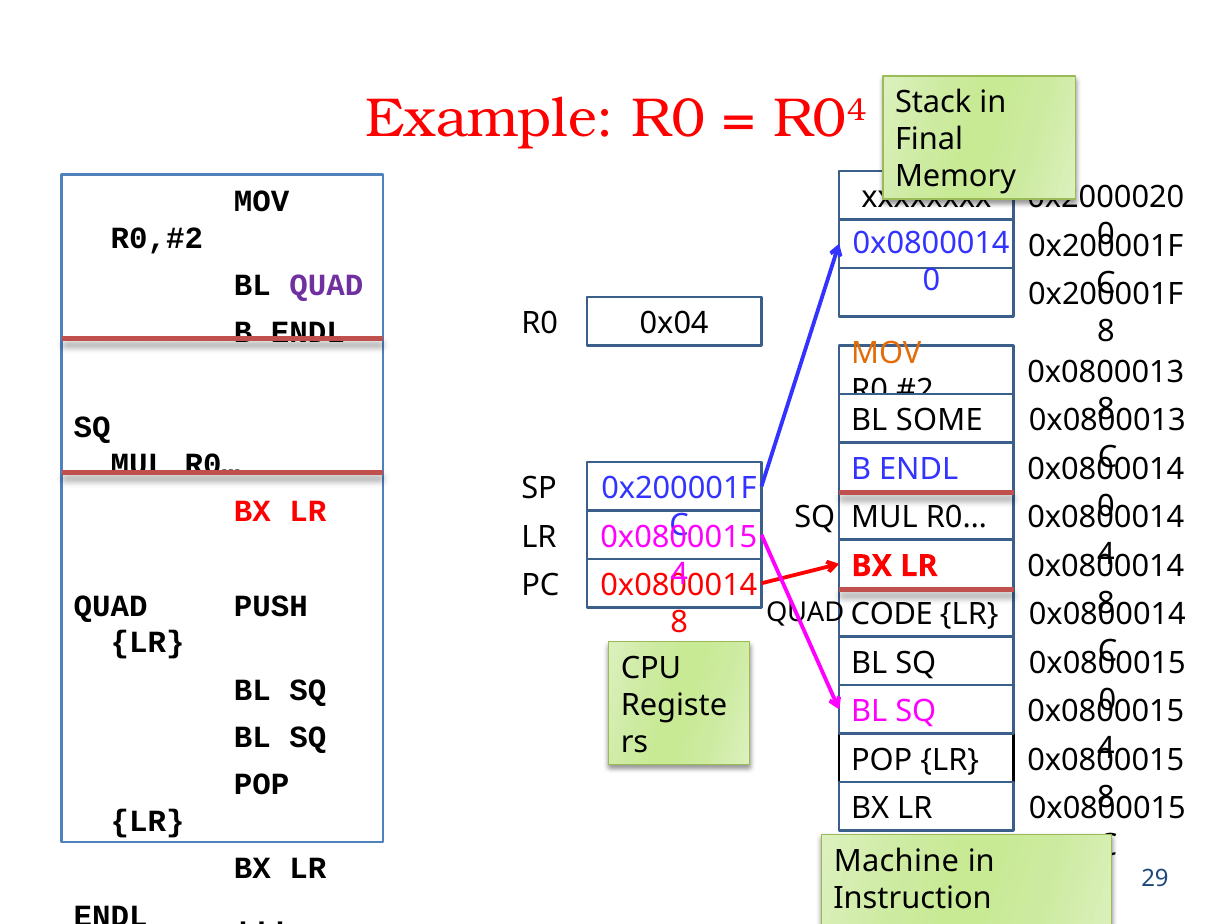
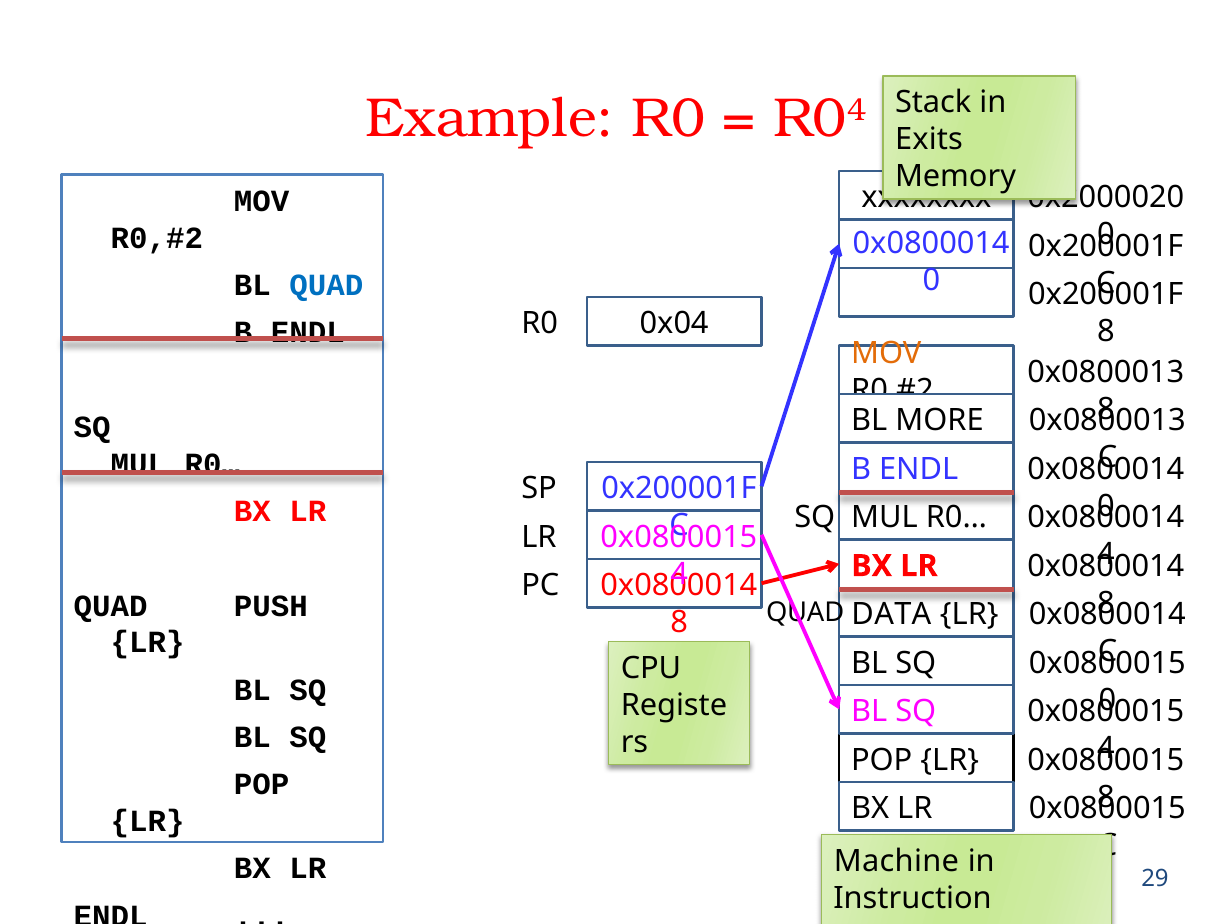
Final: Final -> Exits
QUAD at (326, 285) colour: purple -> blue
SOME: SOME -> MORE
CODE: CODE -> DATA
